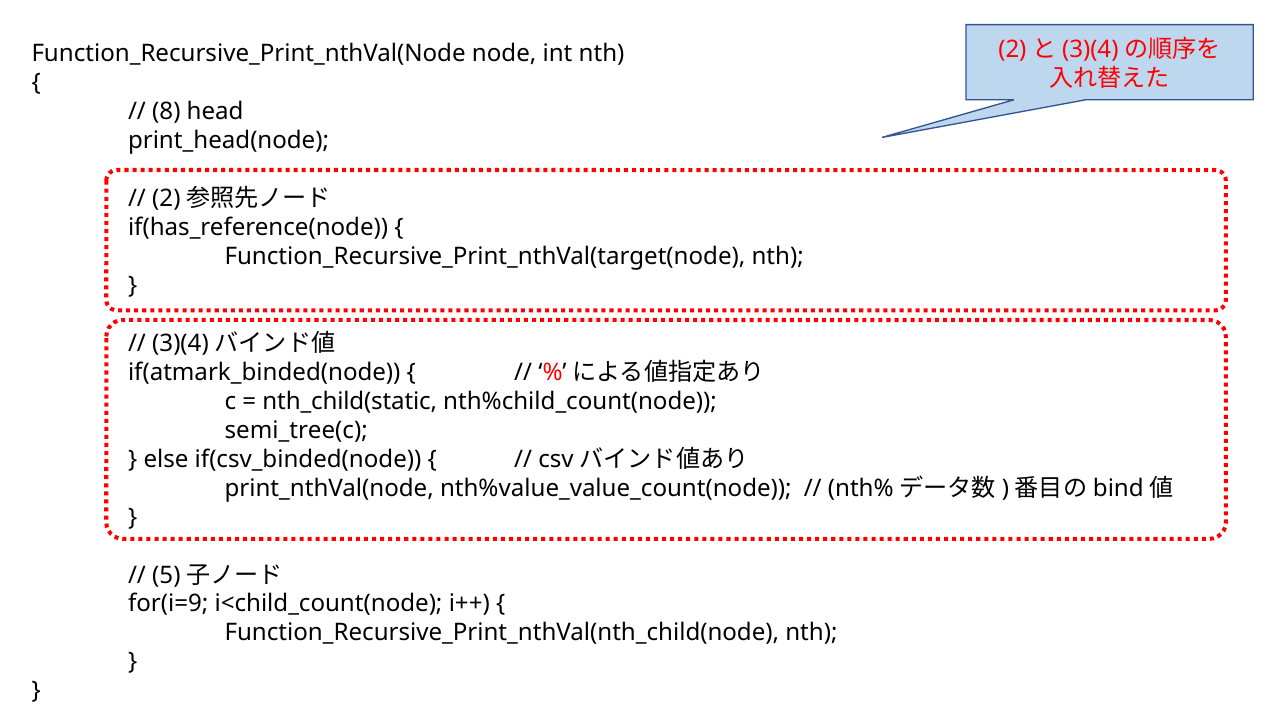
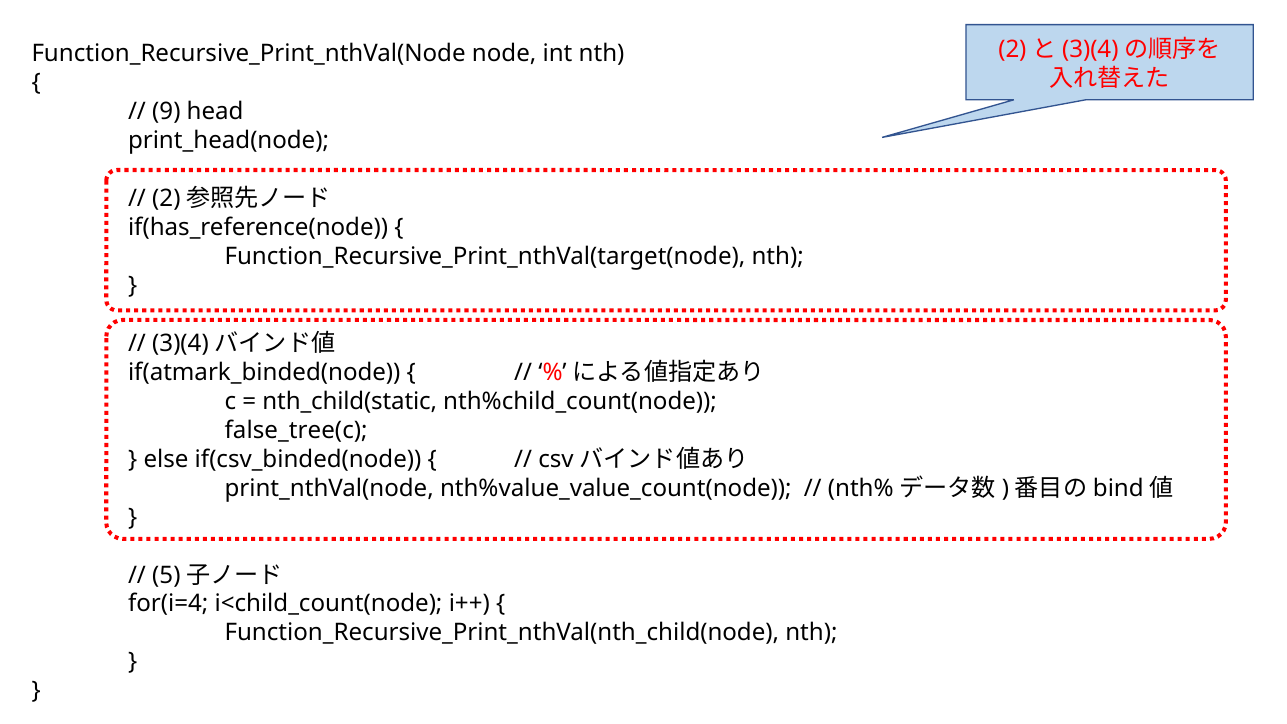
8: 8 -> 9
semi_tree(c: semi_tree(c -> false_tree(c
for(i=9: for(i=9 -> for(i=4
